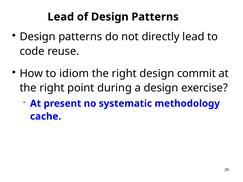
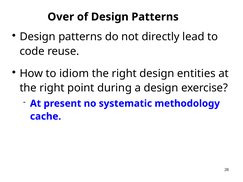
Lead at (61, 17): Lead -> Over
commit: commit -> entities
